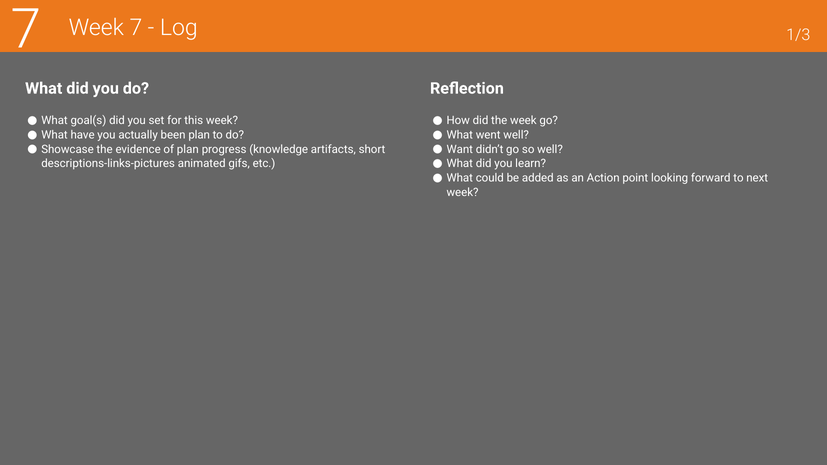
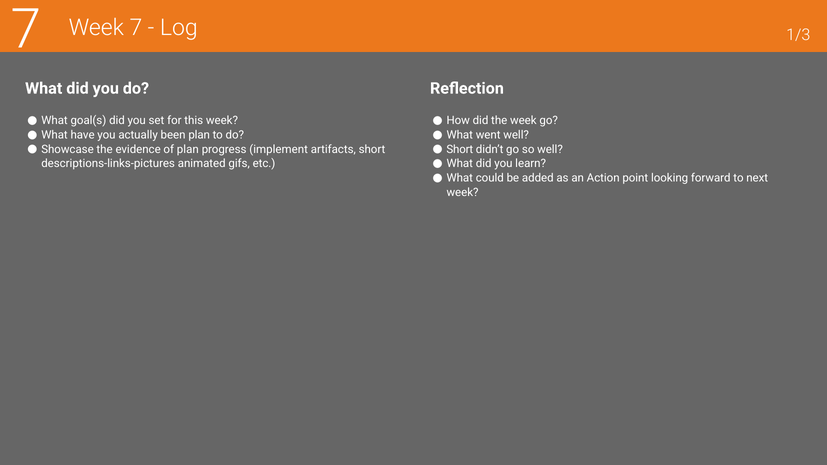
knowledge: knowledge -> implement
Want at (460, 149): Want -> Short
